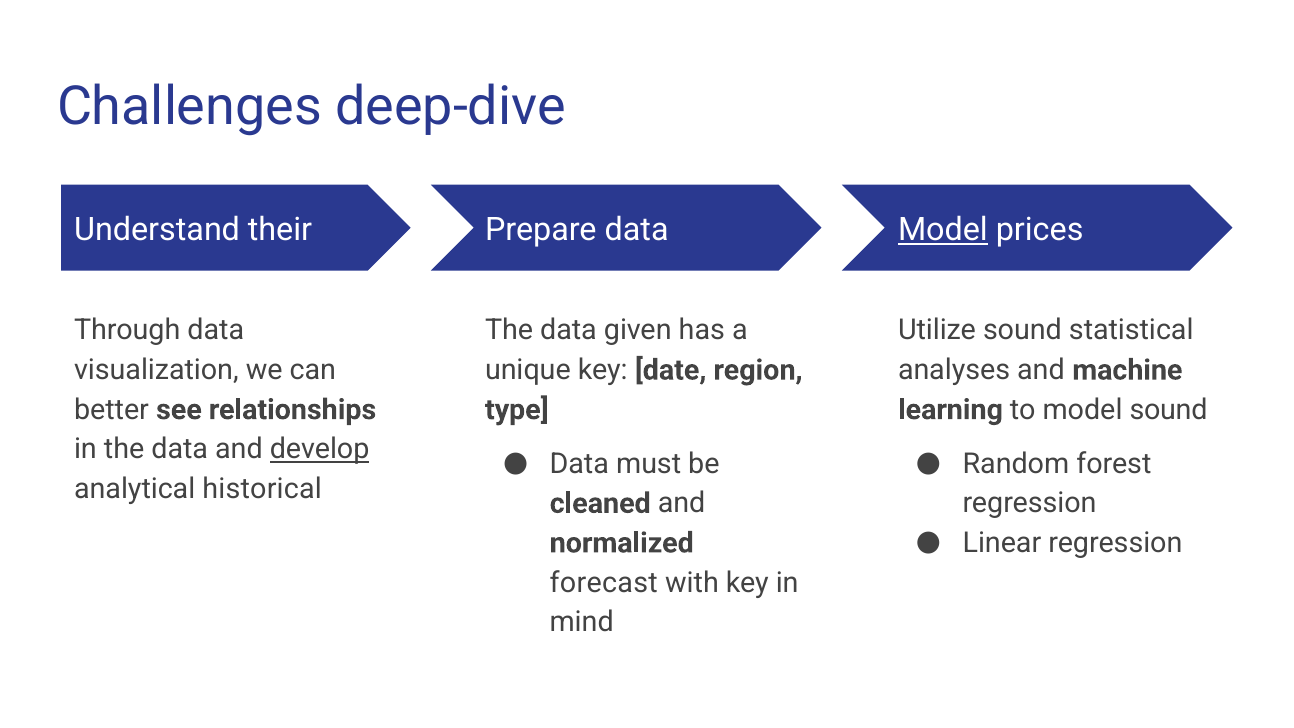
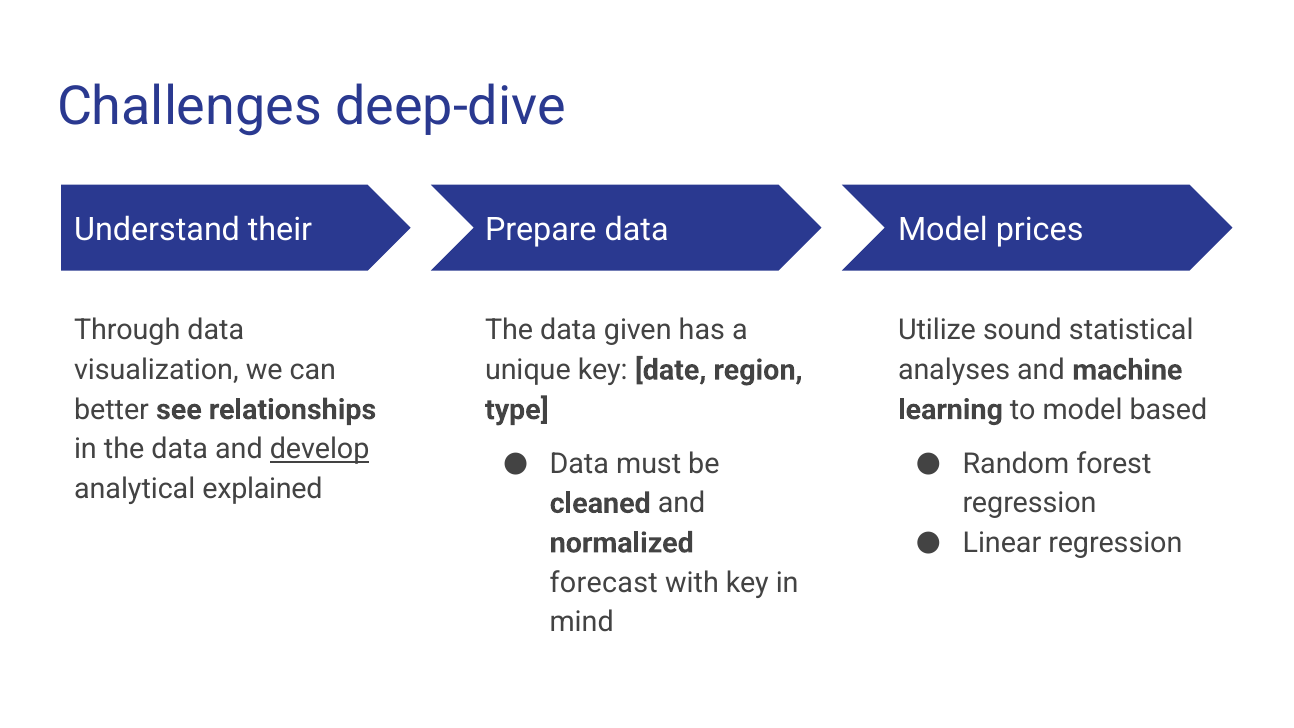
Model at (943, 230) underline: present -> none
model sound: sound -> based
historical: historical -> explained
